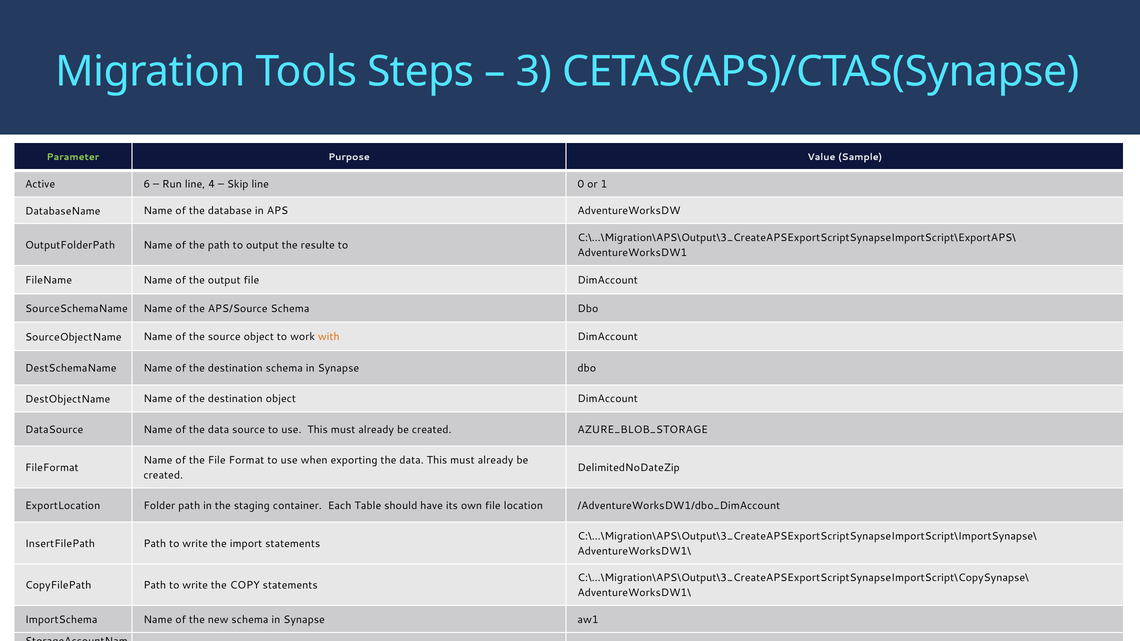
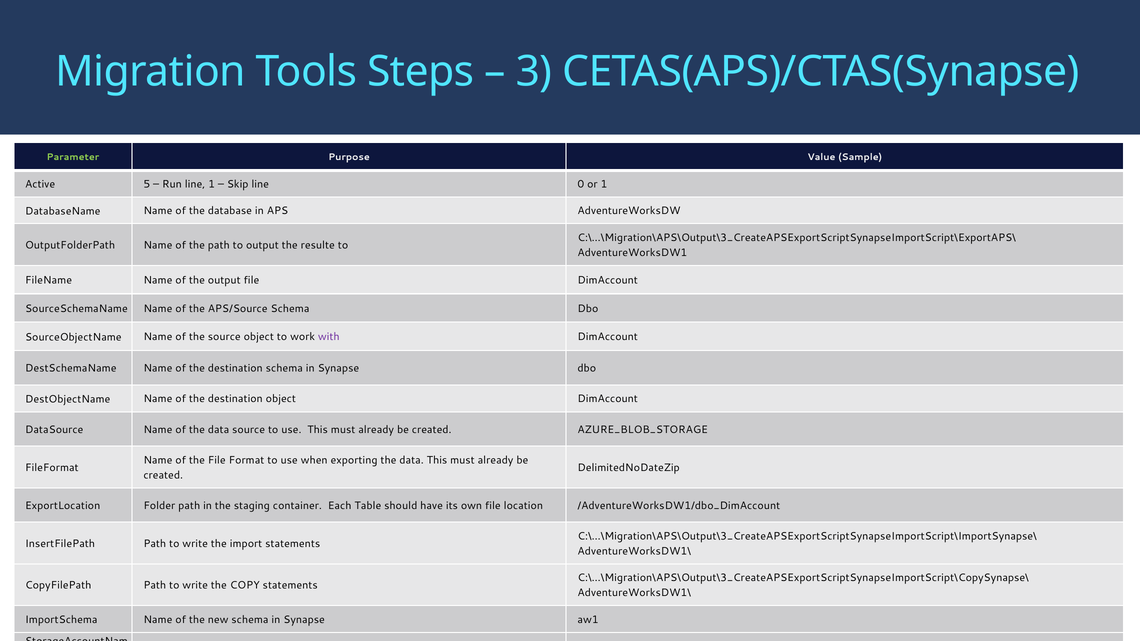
6: 6 -> 5
line 4: 4 -> 1
with colour: orange -> purple
